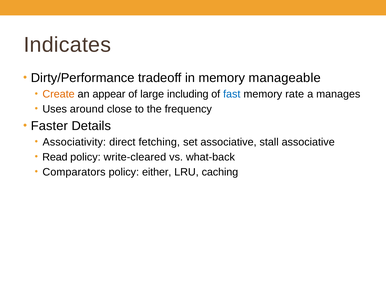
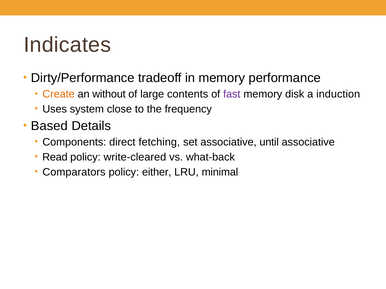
manageable: manageable -> performance
appear: appear -> without
including: including -> contents
fast colour: blue -> purple
rate: rate -> disk
manages: manages -> induction
around: around -> system
Faster: Faster -> Based
Associativity: Associativity -> Components
stall: stall -> until
caching: caching -> minimal
